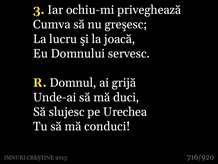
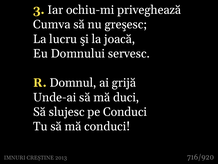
pe Urechea: Urechea -> Conduci
